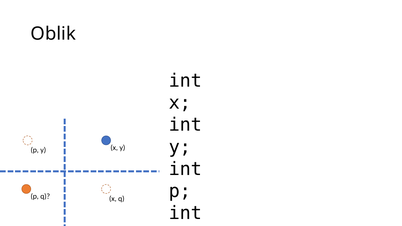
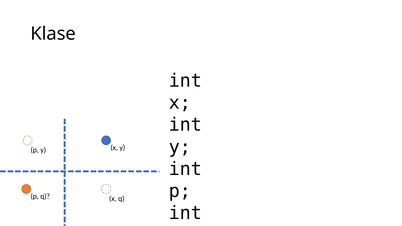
Oblik: Oblik -> Klase
